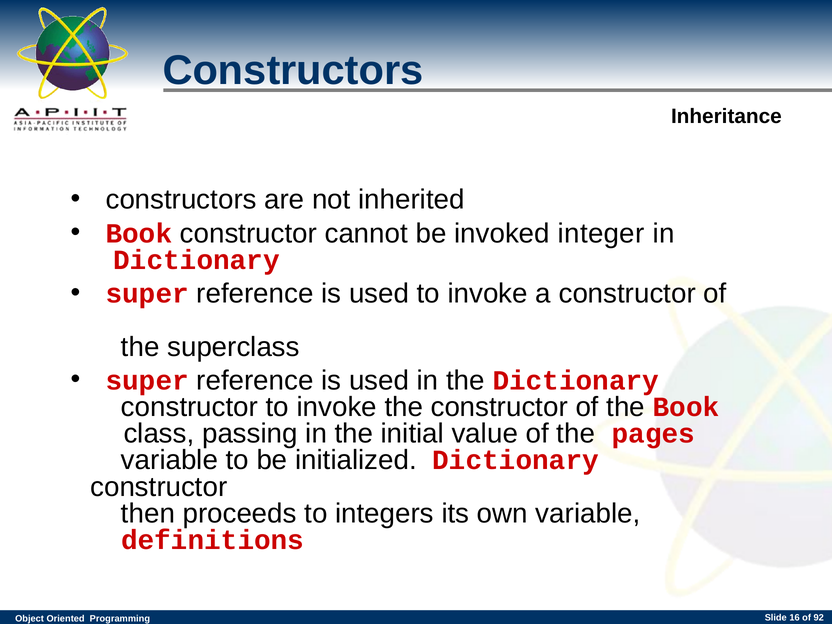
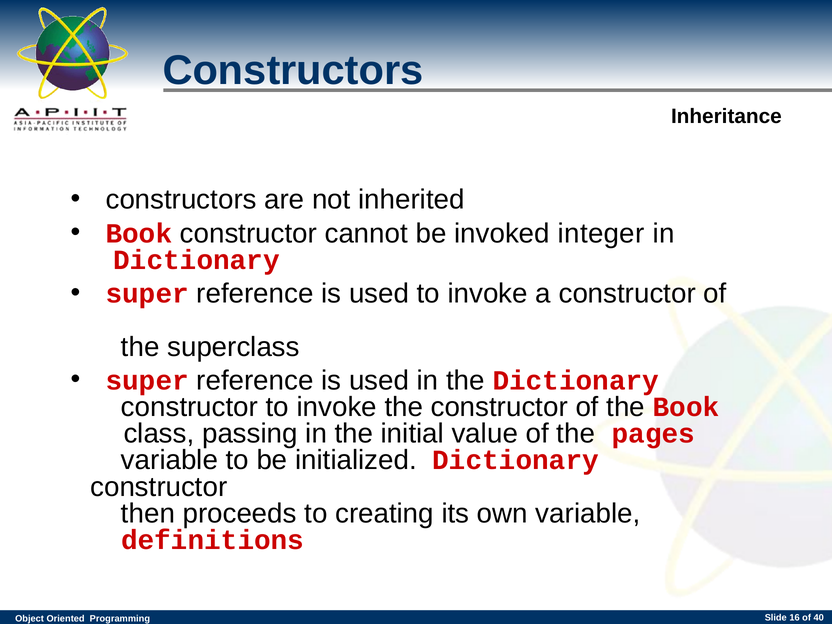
integers: integers -> creating
92: 92 -> 40
